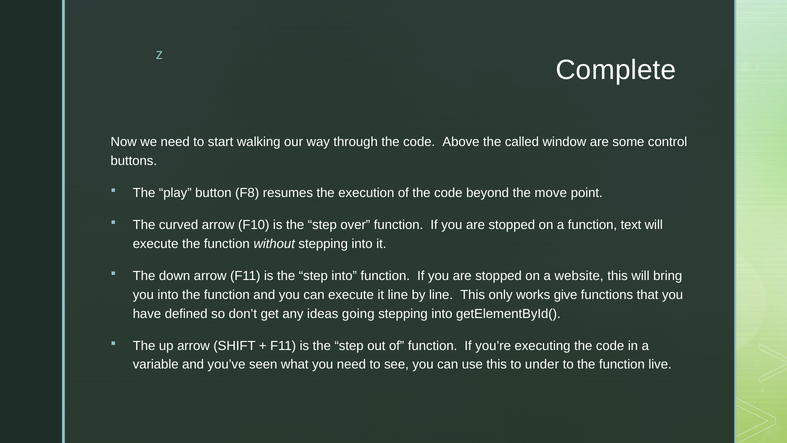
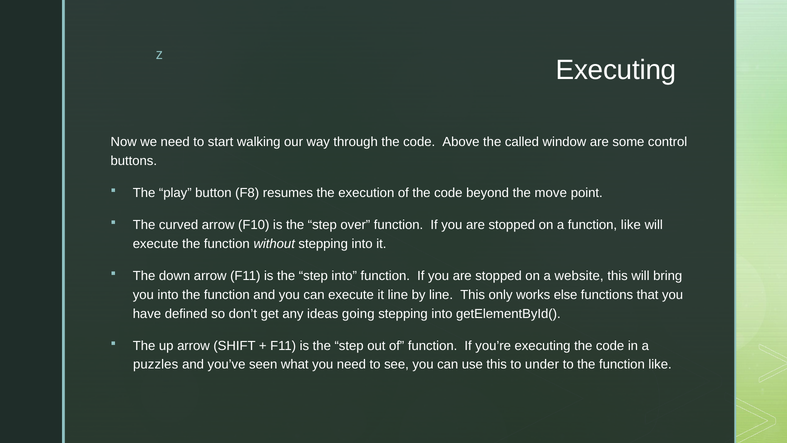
Complete at (616, 70): Complete -> Executing
a function text: text -> like
give: give -> else
variable: variable -> puzzles
the function live: live -> like
